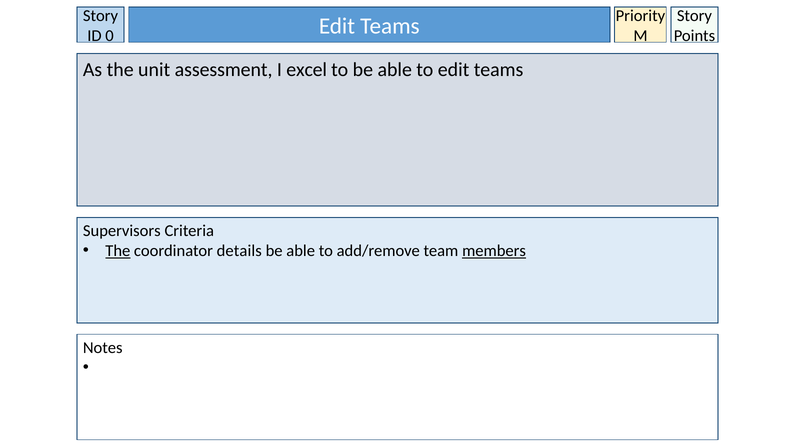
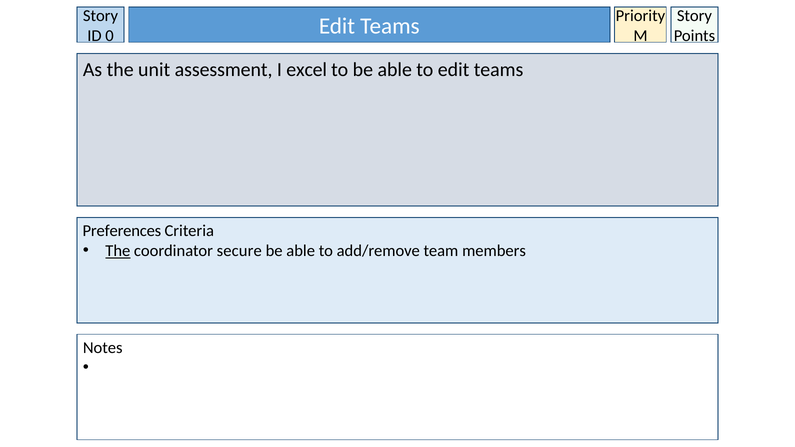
Supervisors: Supervisors -> Preferences
details: details -> secure
members underline: present -> none
